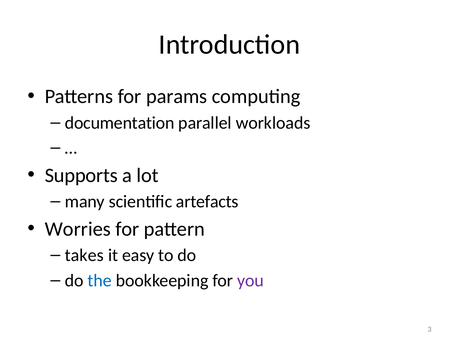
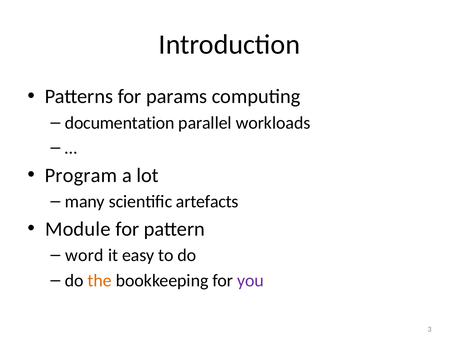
Supports: Supports -> Program
Worries: Worries -> Module
takes: takes -> word
the colour: blue -> orange
